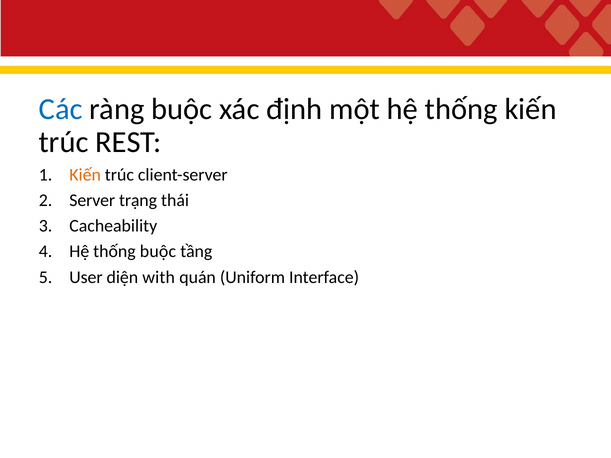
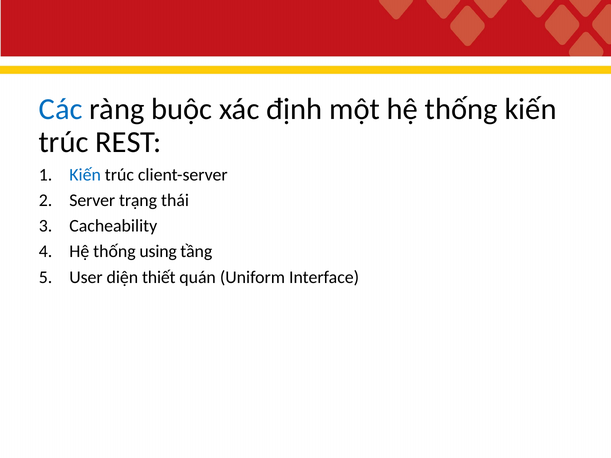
Kiến at (85, 175) colour: orange -> blue
thống buộc: buộc -> using
with: with -> thiết
